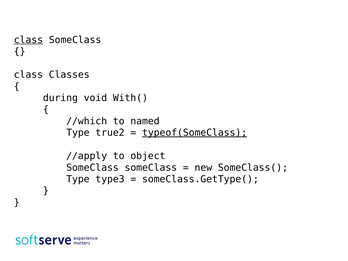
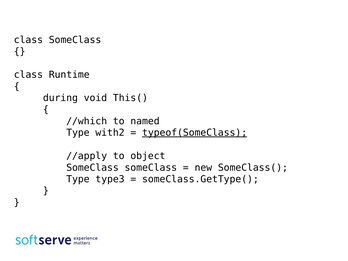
class at (28, 40) underline: present -> none
Classes: Classes -> Runtime
With(: With( -> This(
true2: true2 -> with2
